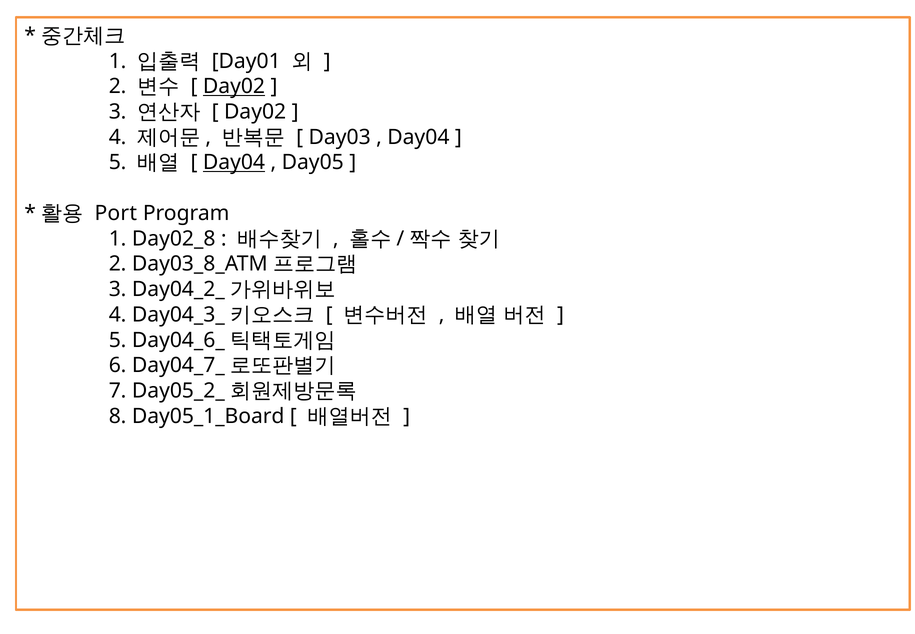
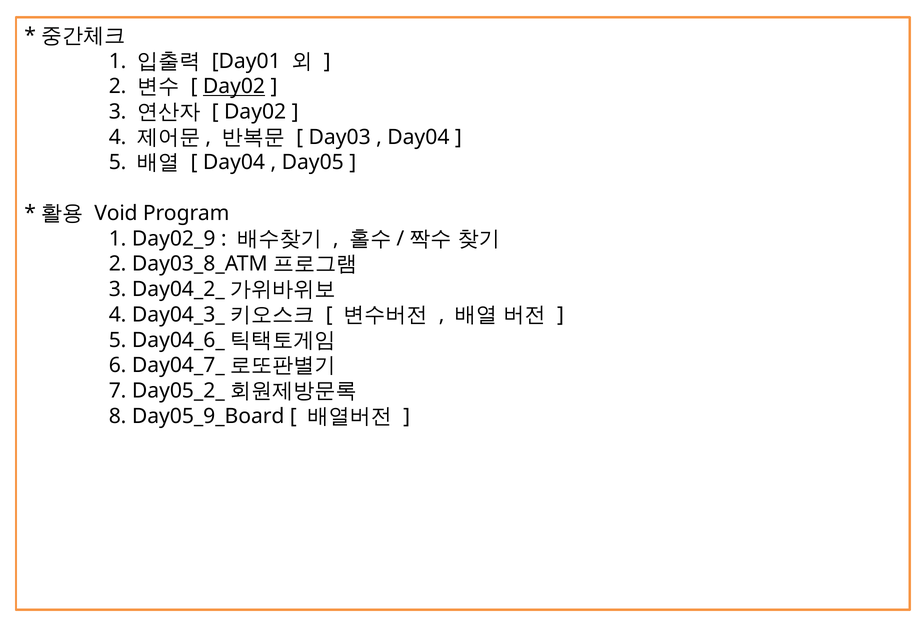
Day04 at (234, 162) underline: present -> none
Port: Port -> Void
Day02_8: Day02_8 -> Day02_9
Day05_1_Board: Day05_1_Board -> Day05_9_Board
